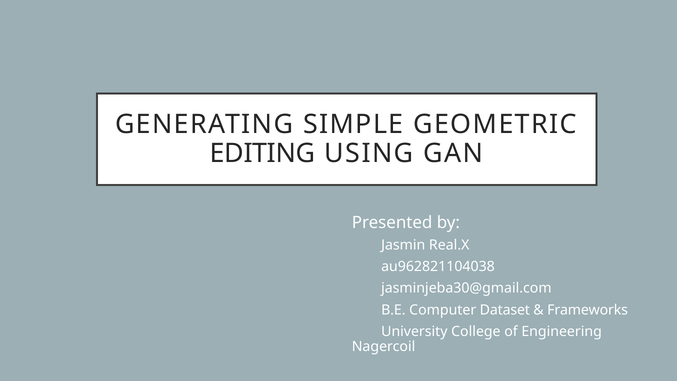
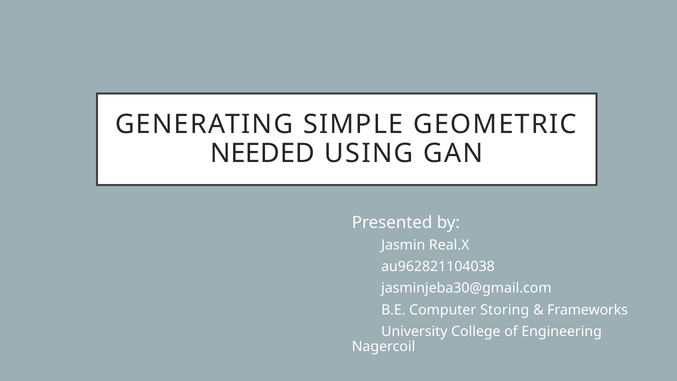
EDITING: EDITING -> NEEDED
Dataset: Dataset -> Storing
